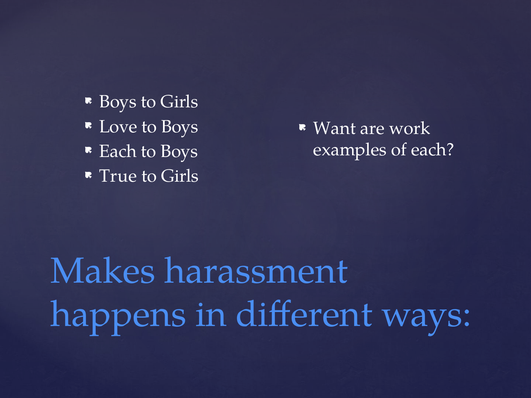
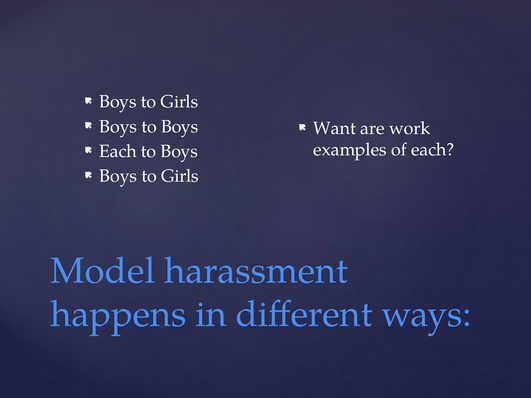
Love at (118, 127): Love -> Boys
True at (118, 176): True -> Boys
Makes: Makes -> Model
